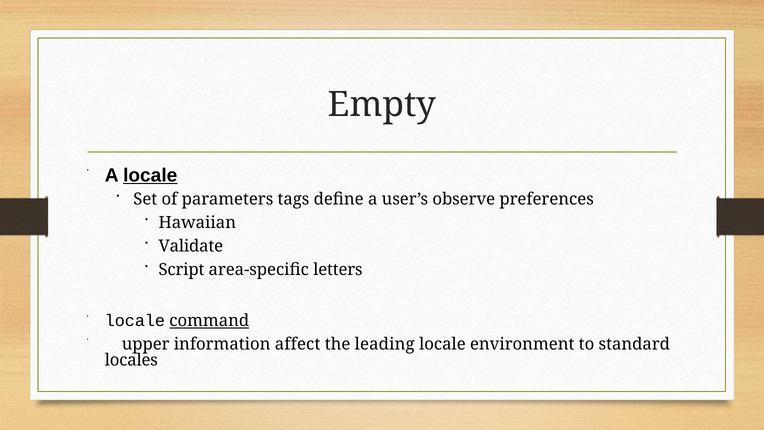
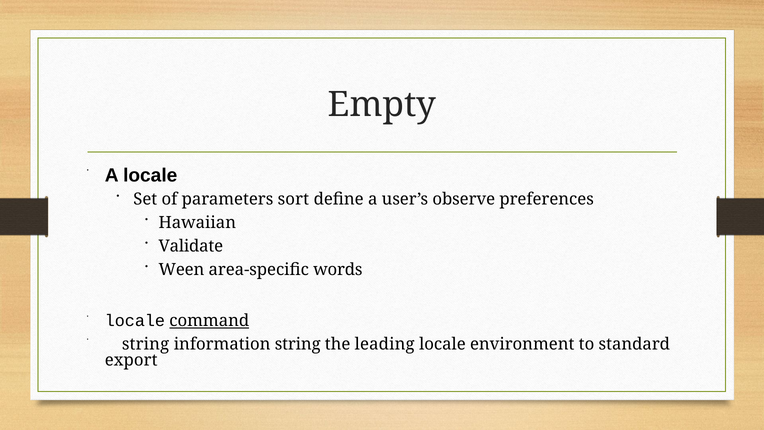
locale at (150, 175) underline: present -> none
tags: tags -> sort
Script: Script -> Ween
letters: letters -> words
upper at (146, 344): upper -> string
information affect: affect -> string
locales: locales -> export
